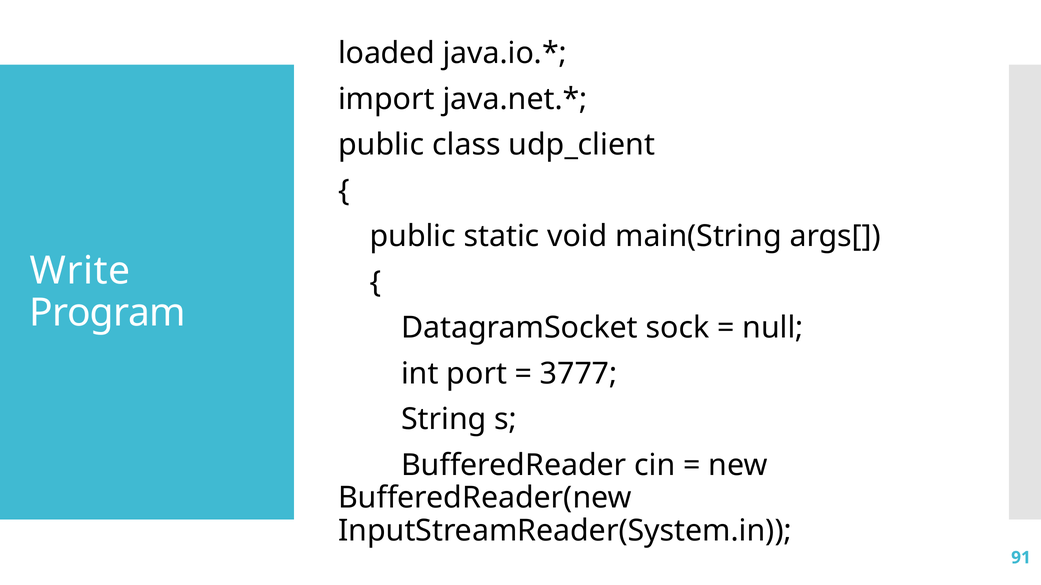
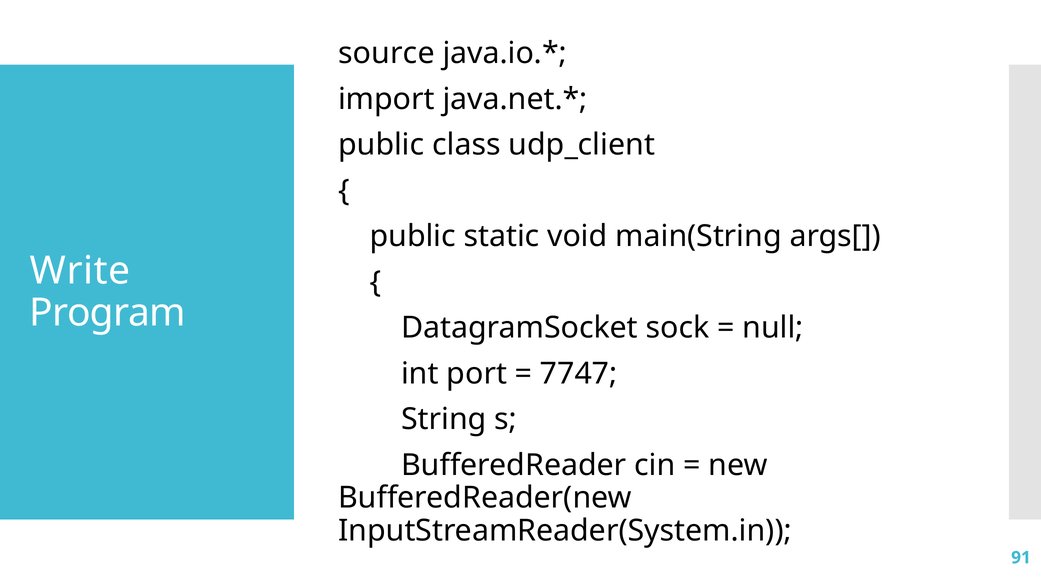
loaded: loaded -> source
3777: 3777 -> 7747
